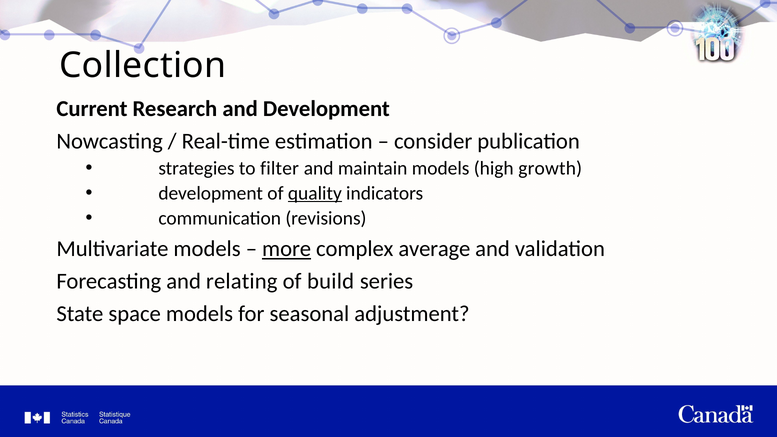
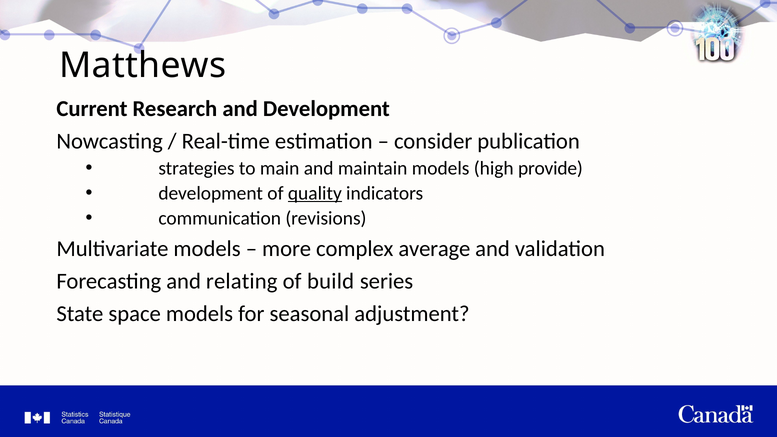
Collection: Collection -> Matthews
filter: filter -> main
growth: growth -> provide
more underline: present -> none
